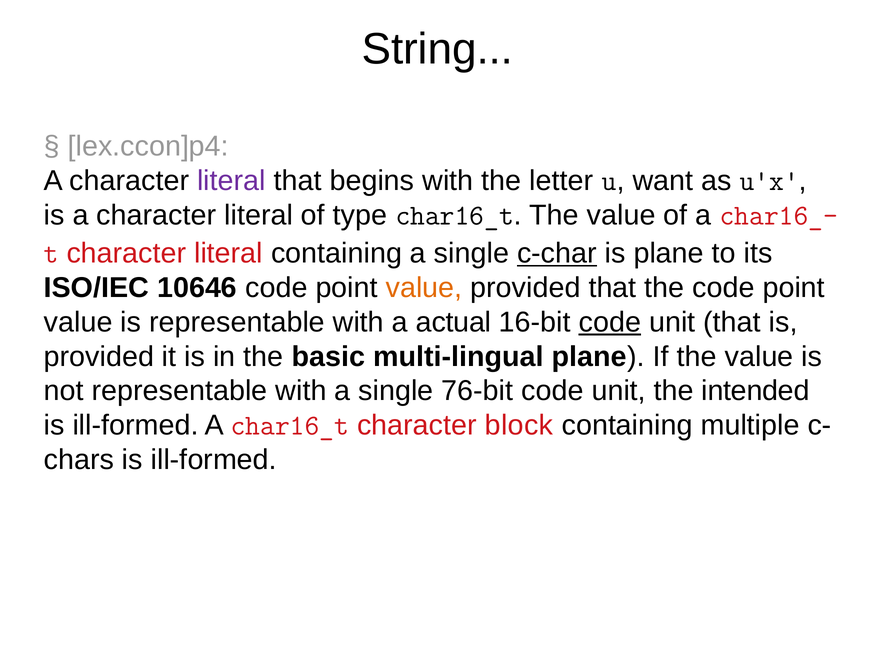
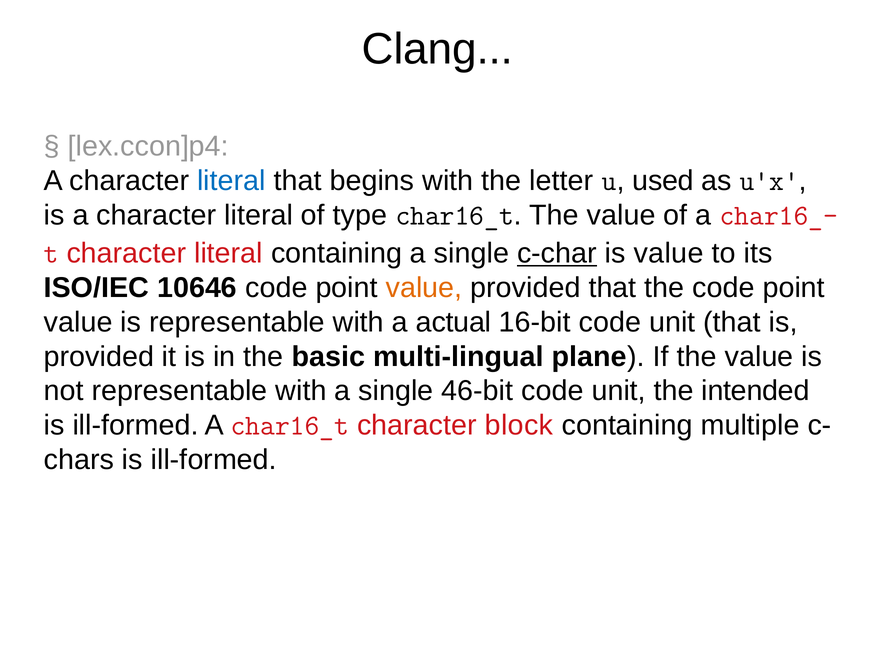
String: String -> Clang
literal at (231, 181) colour: purple -> blue
want: want -> used
is plane: plane -> value
code at (610, 323) underline: present -> none
76-bit: 76-bit -> 46-bit
